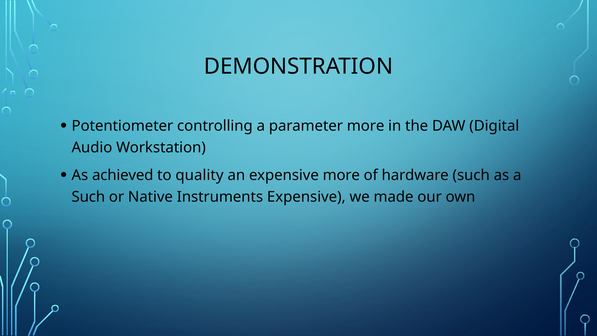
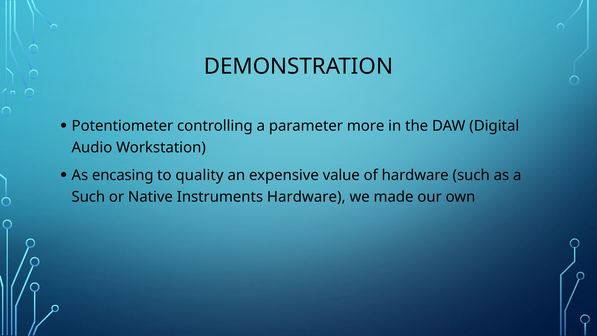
achieved: achieved -> encasing
expensive more: more -> value
Instruments Expensive: Expensive -> Hardware
